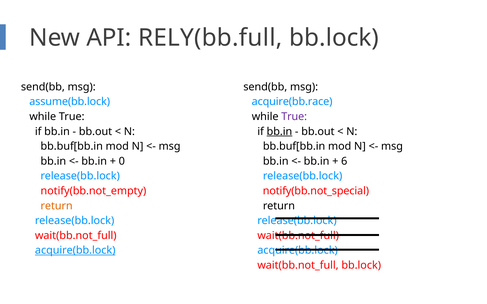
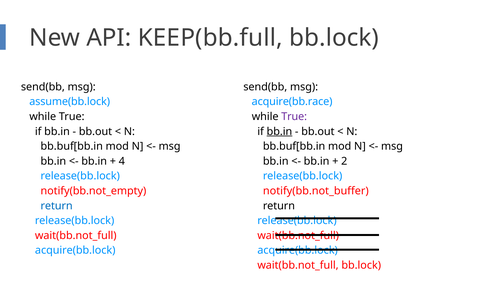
RELY(bb.full: RELY(bb.full -> KEEP(bb.full
0: 0 -> 4
6: 6 -> 2
notify(bb.not_special: notify(bb.not_special -> notify(bb.not_buffer
return at (57, 206) colour: orange -> blue
acquire(bb.lock at (75, 251) underline: present -> none
